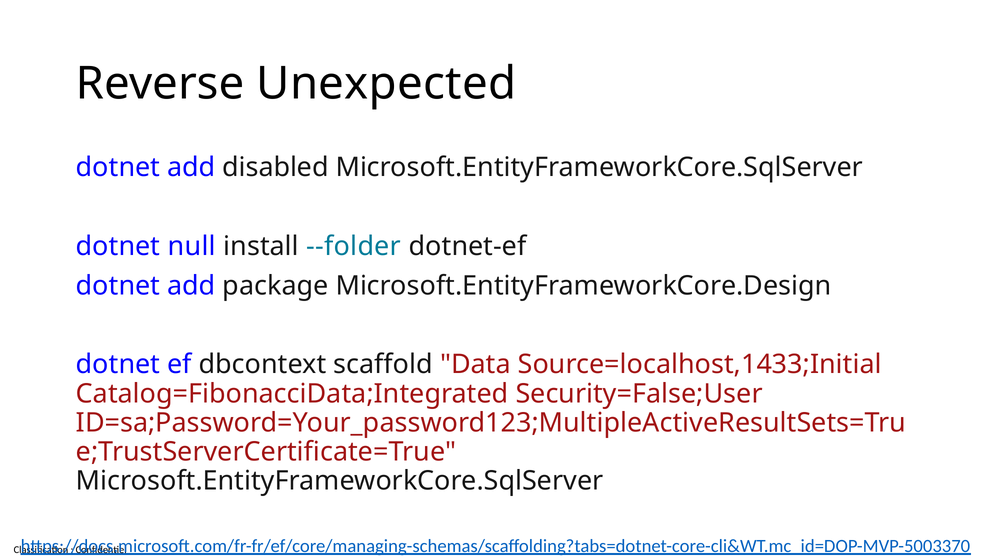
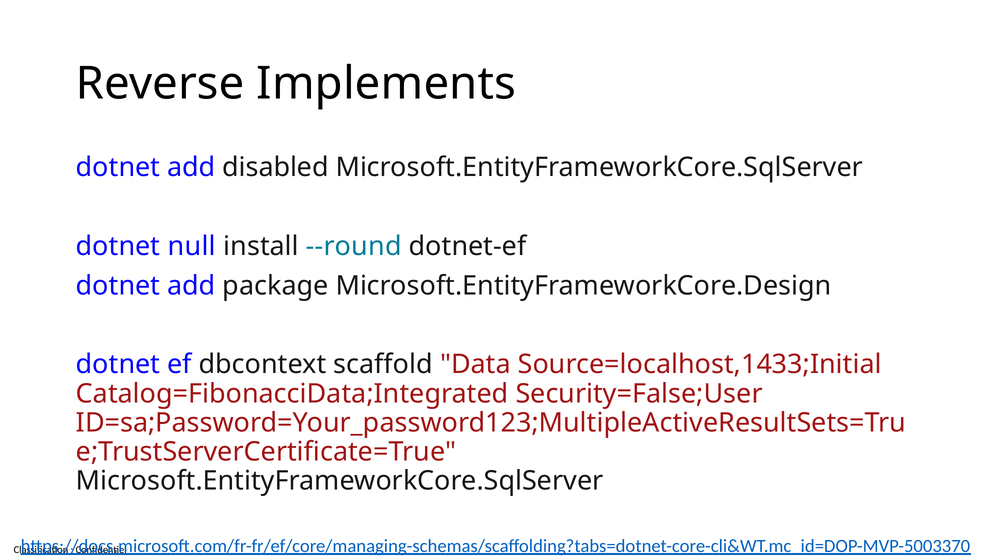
Unexpected: Unexpected -> Implements
--folder: --folder -> --round
